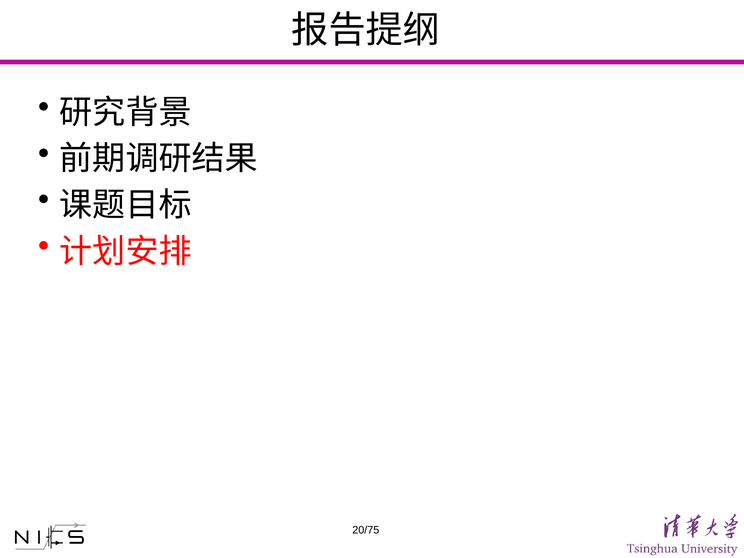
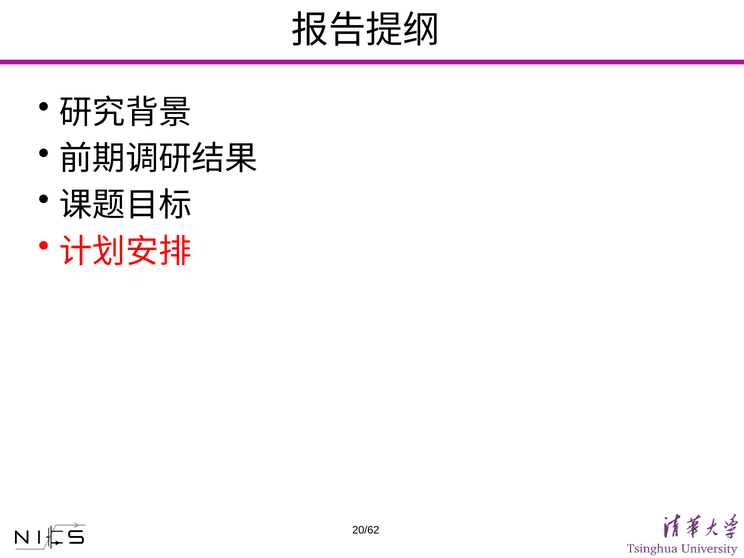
20/75: 20/75 -> 20/62
